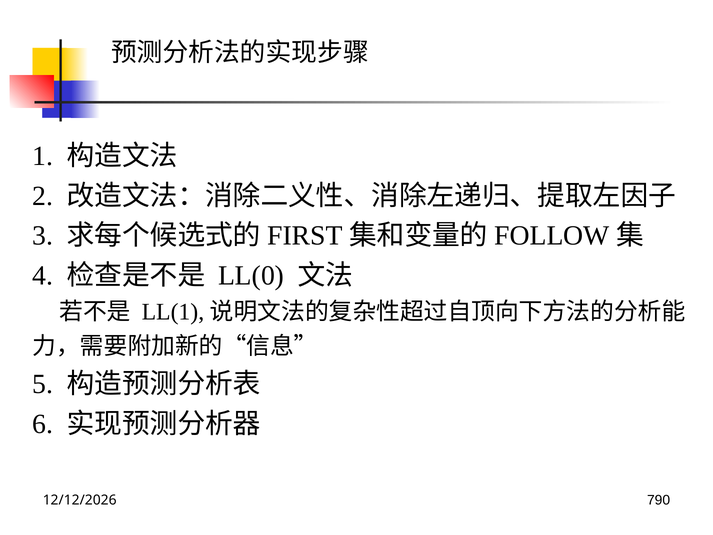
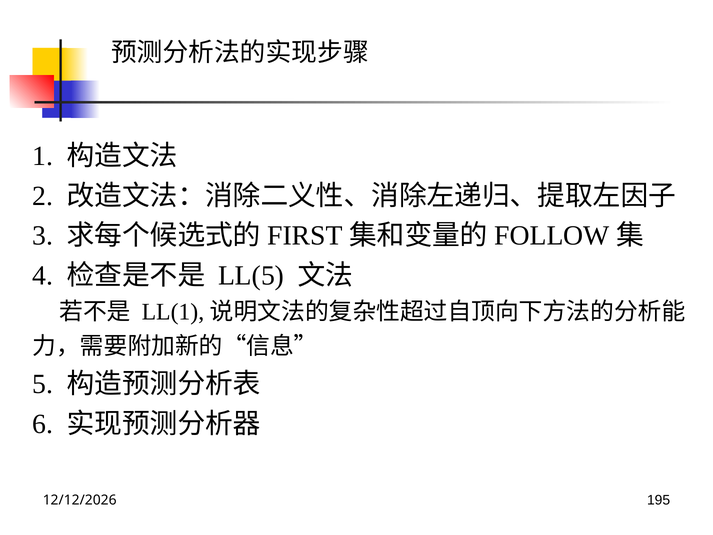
LL(0: LL(0 -> LL(5
790: 790 -> 195
